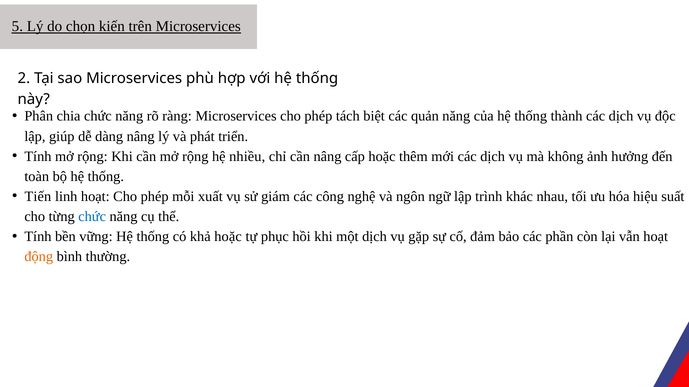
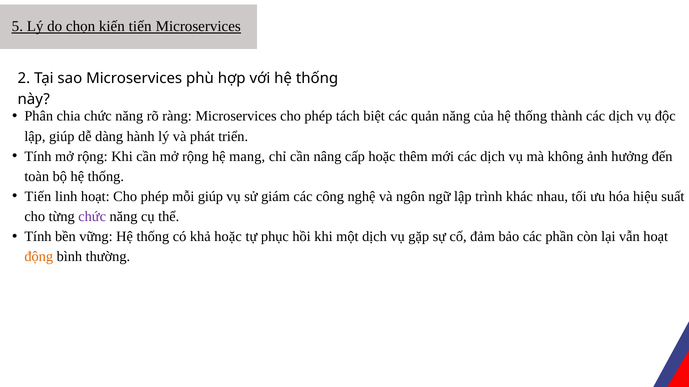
kiến trên: trên -> tiến
dàng nâng: nâng -> hành
nhiều: nhiều -> mang
mỗi xuất: xuất -> giúp
chức at (92, 217) colour: blue -> purple
